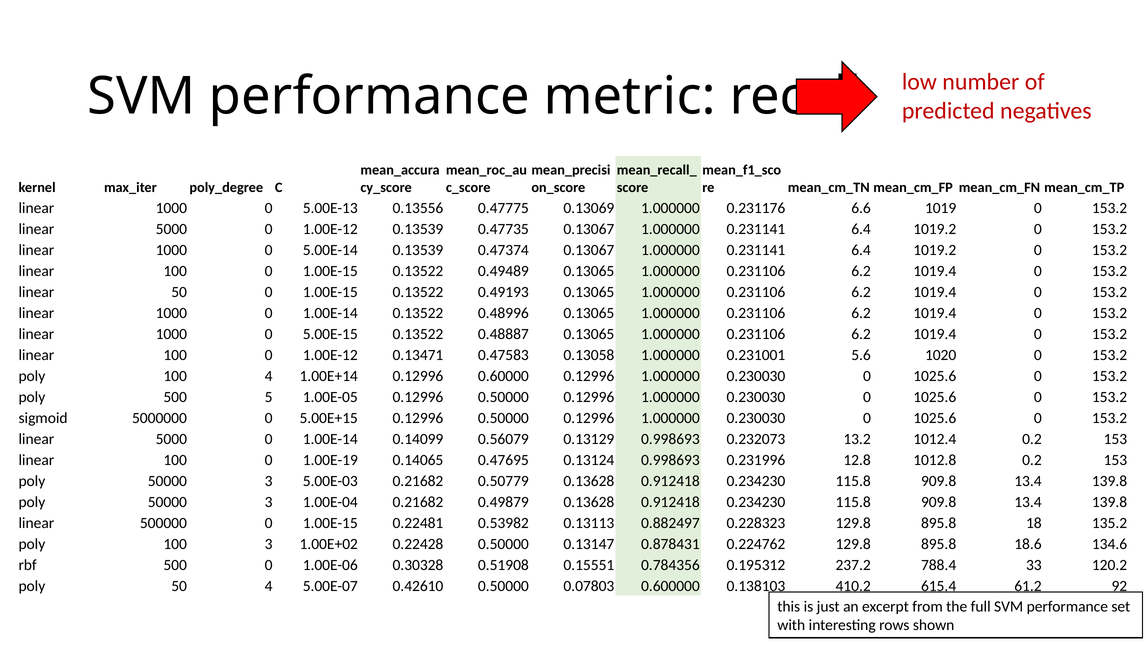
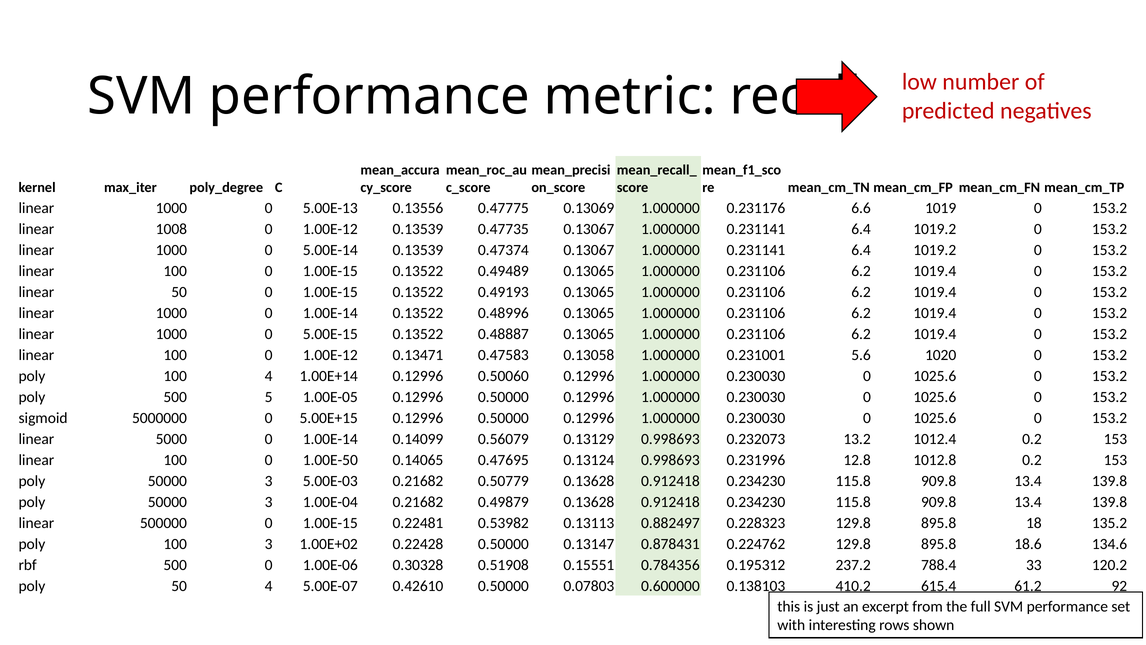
5000 at (171, 229): 5000 -> 1008
0.60000: 0.60000 -> 0.50060
1.00E-19: 1.00E-19 -> 1.00E-50
